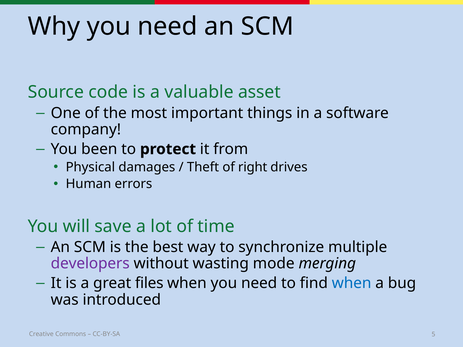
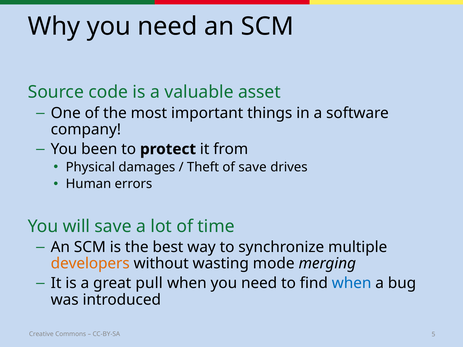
of right: right -> save
developers colour: purple -> orange
files: files -> pull
